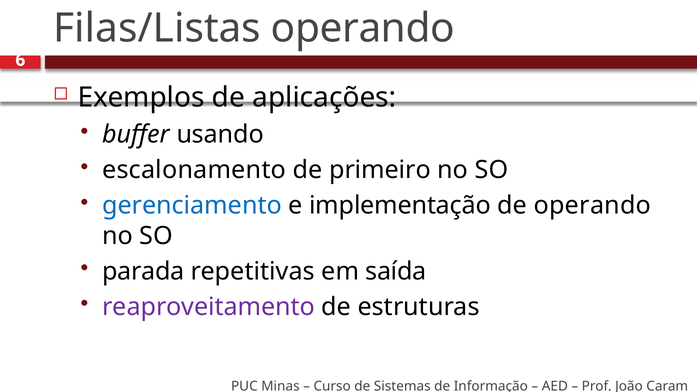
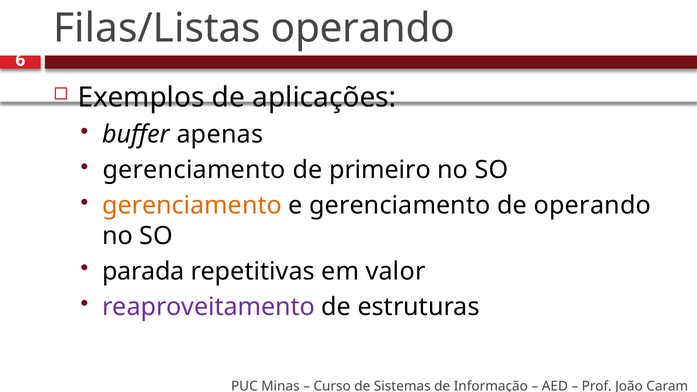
usando: usando -> apenas
escalonamento at (194, 170): escalonamento -> gerenciamento
gerenciamento at (192, 206) colour: blue -> orange
e implementação: implementação -> gerenciamento
saída: saída -> valor
